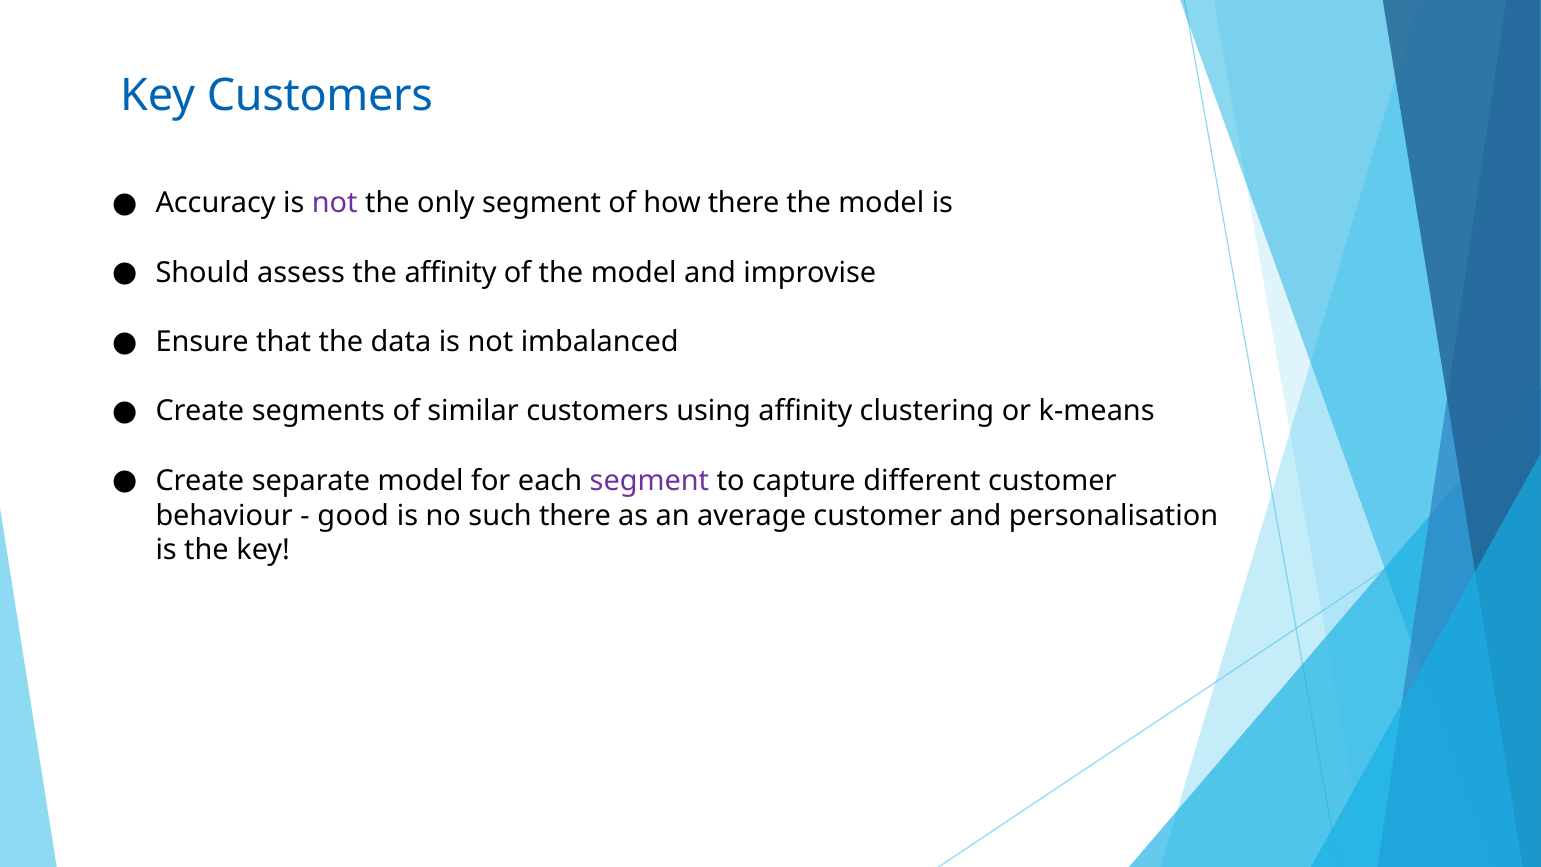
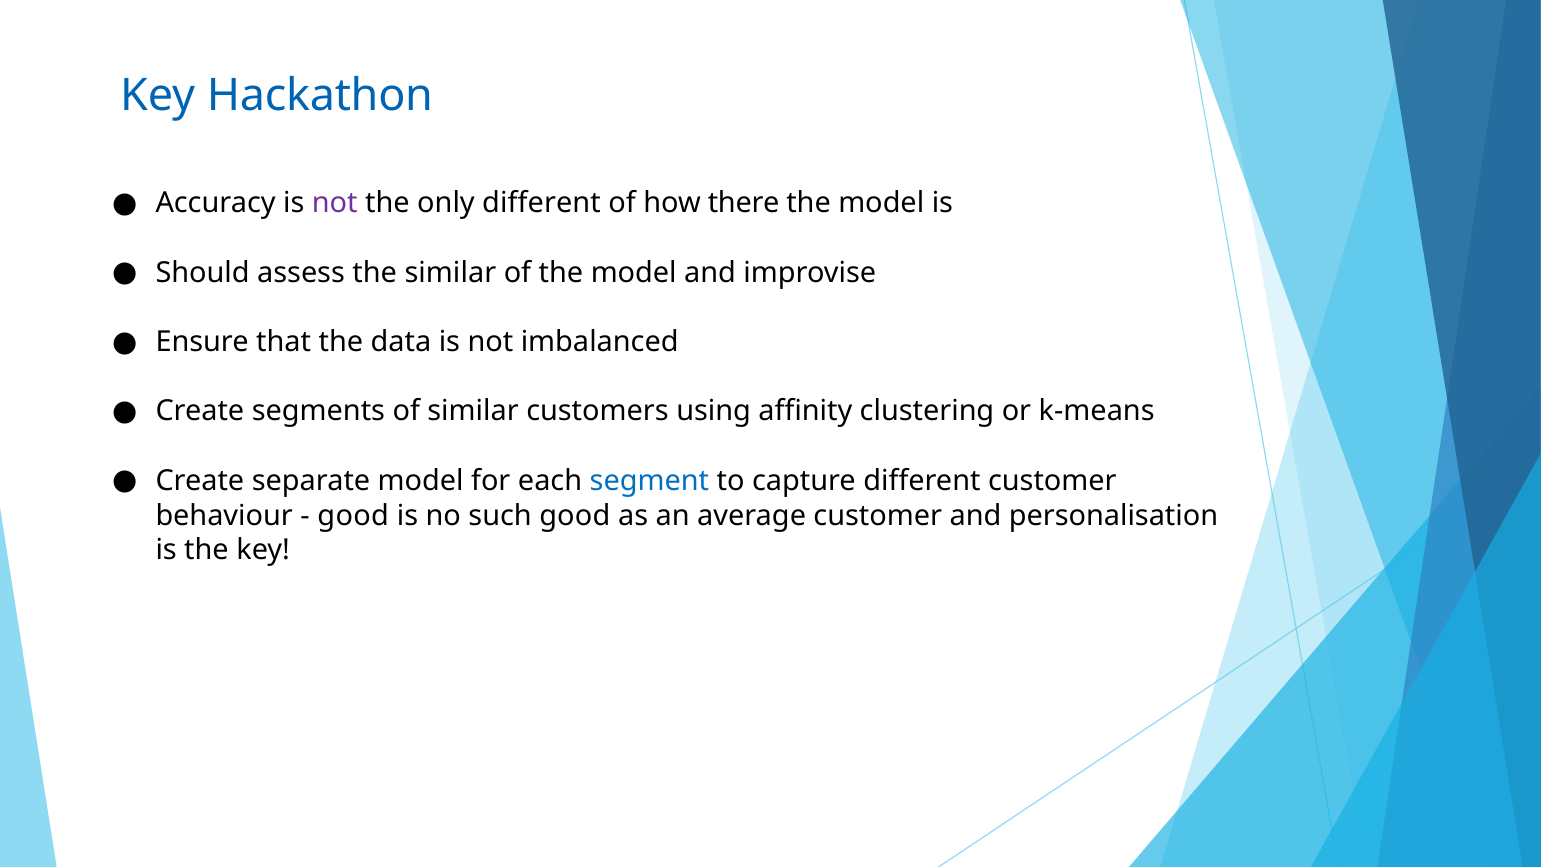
Key Customers: Customers -> Hackathon
only segment: segment -> different
the affinity: affinity -> similar
segment at (649, 481) colour: purple -> blue
such there: there -> good
